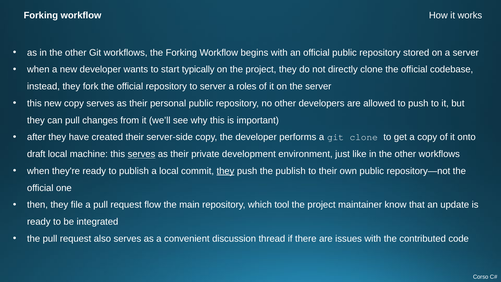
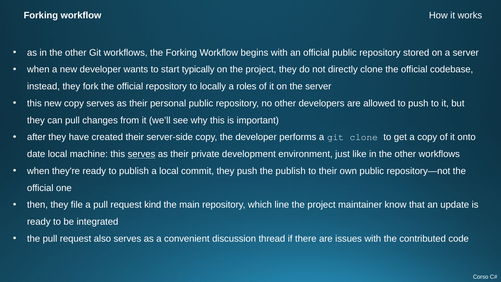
to server: server -> locally
draft: draft -> date
they at (225, 171) underline: present -> none
flow: flow -> kind
tool: tool -> line
